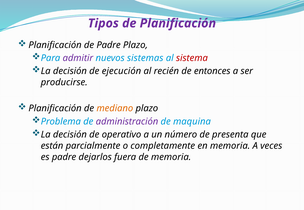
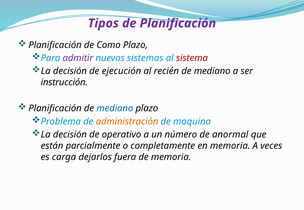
de Padre: Padre -> Como
entonces at (212, 71): entonces -> mediano
producirse: producirse -> instrucción
mediano at (115, 109) colour: orange -> blue
administración colour: purple -> orange
presenta: presenta -> anormal
es padre: padre -> carga
